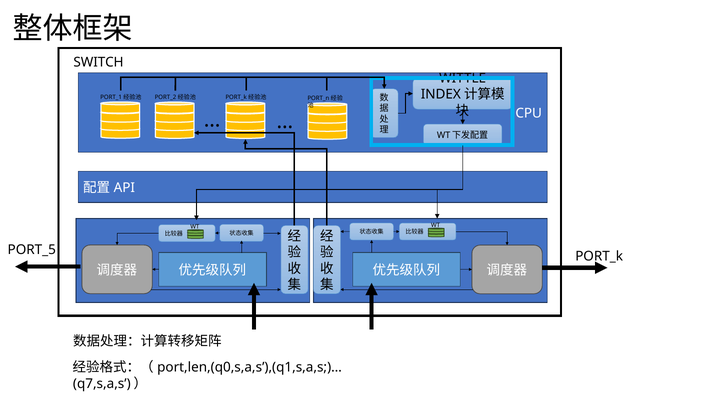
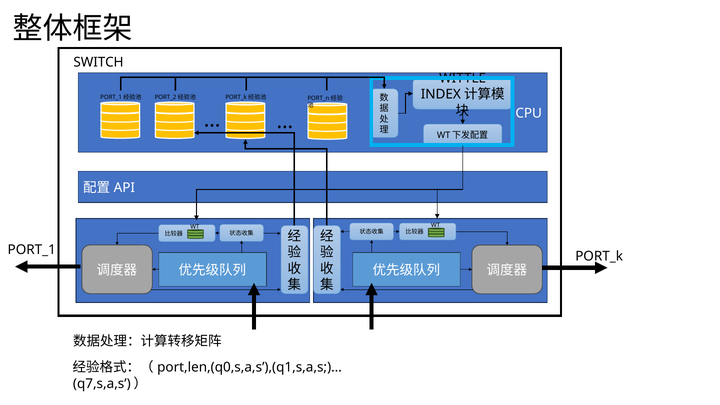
PORT_5: PORT_5 -> PORT_1
